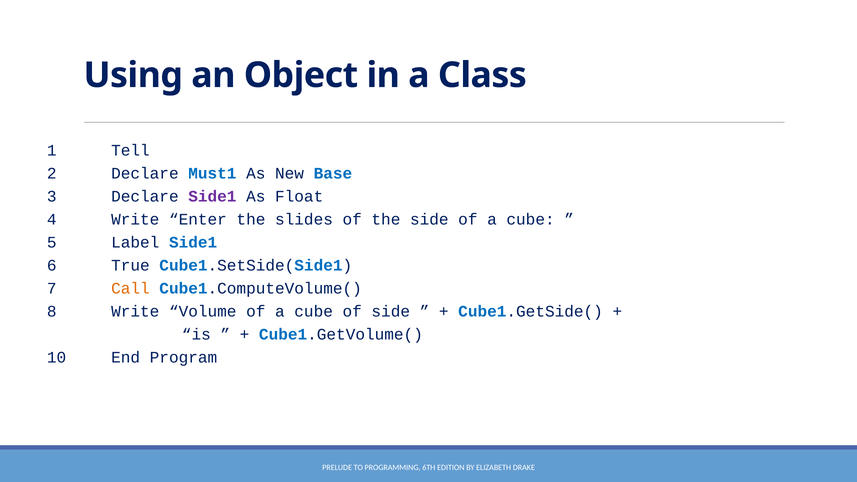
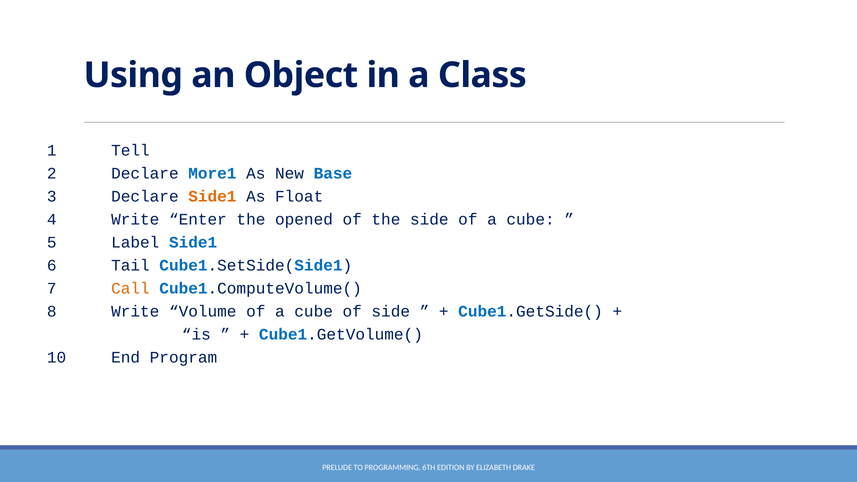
Must1: Must1 -> More1
Side1 at (212, 196) colour: purple -> orange
slides: slides -> opened
True: True -> Tail
